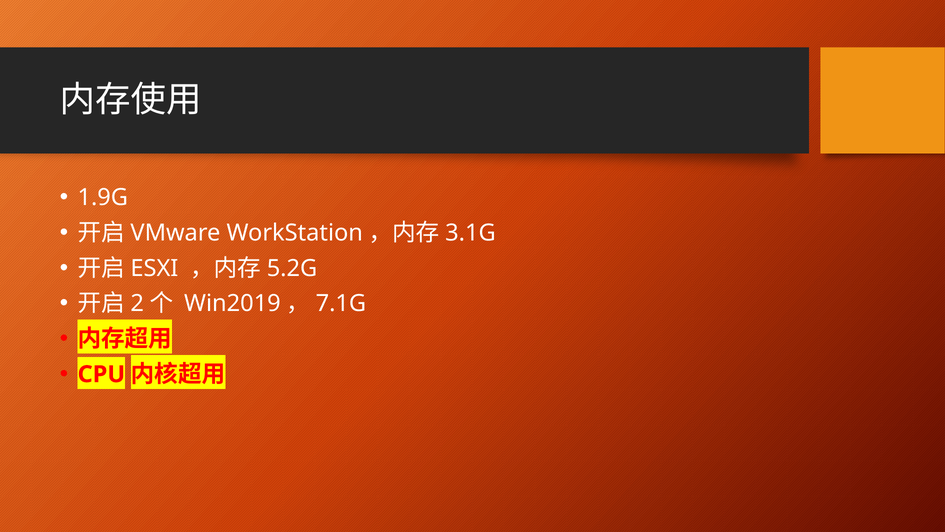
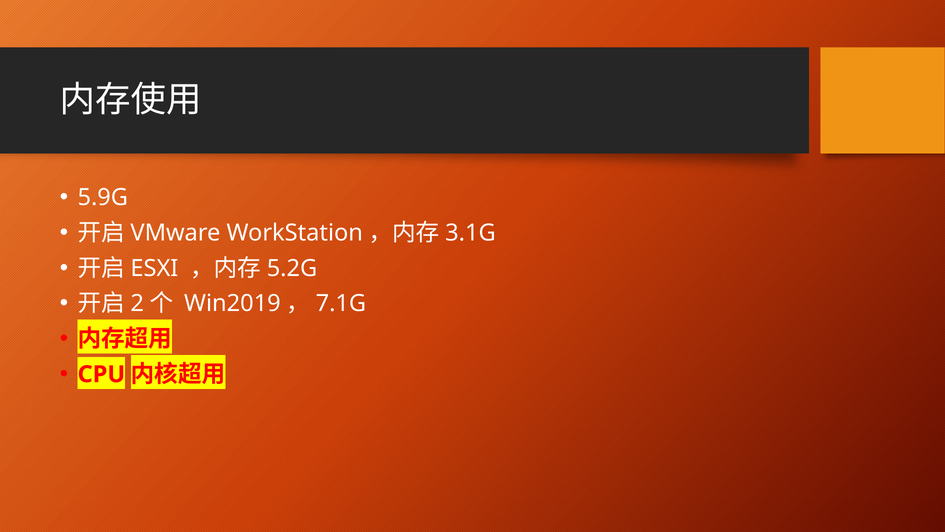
1.9G: 1.9G -> 5.9G
